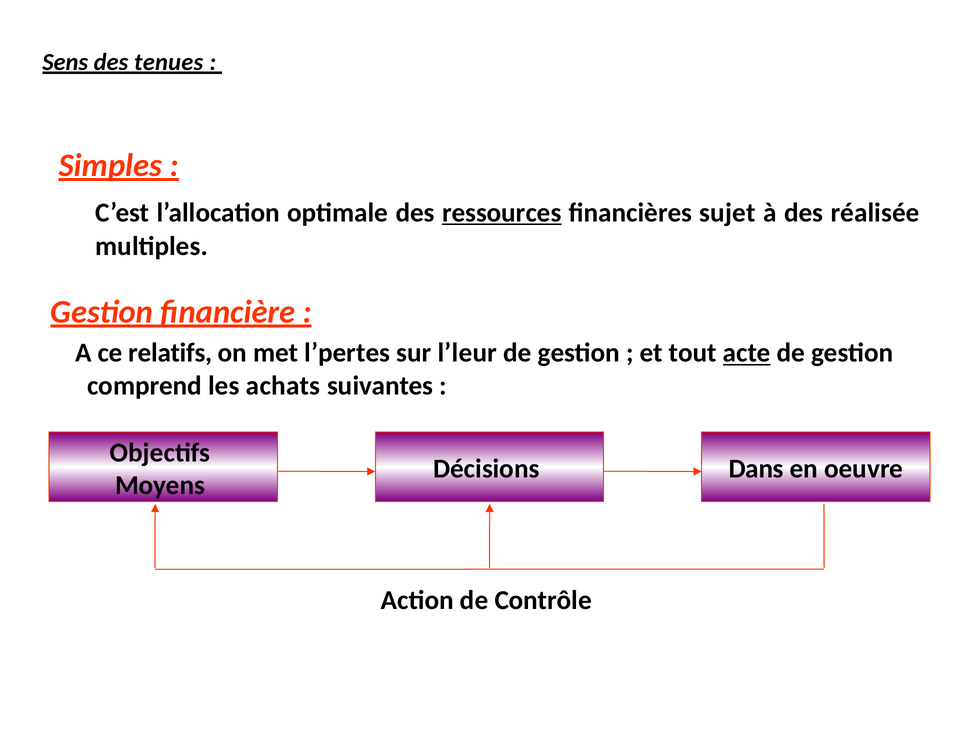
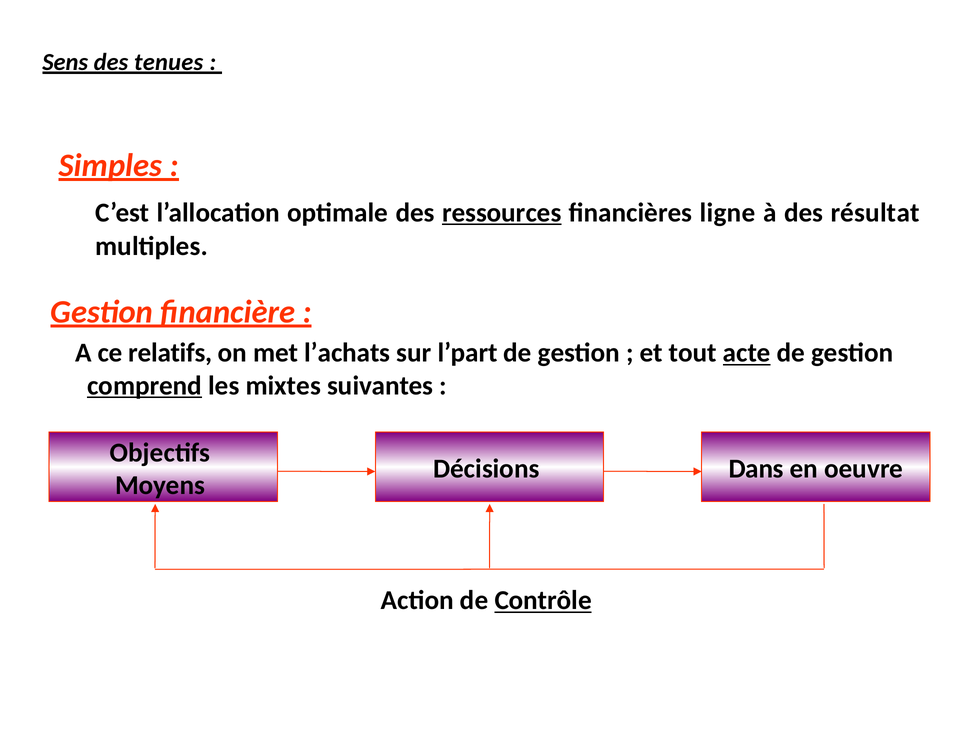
sujet: sujet -> ligne
réalisée: réalisée -> résultat
l’pertes: l’pertes -> l’achats
l’leur: l’leur -> l’part
comprend underline: none -> present
achats: achats -> mixtes
Contrôle underline: none -> present
